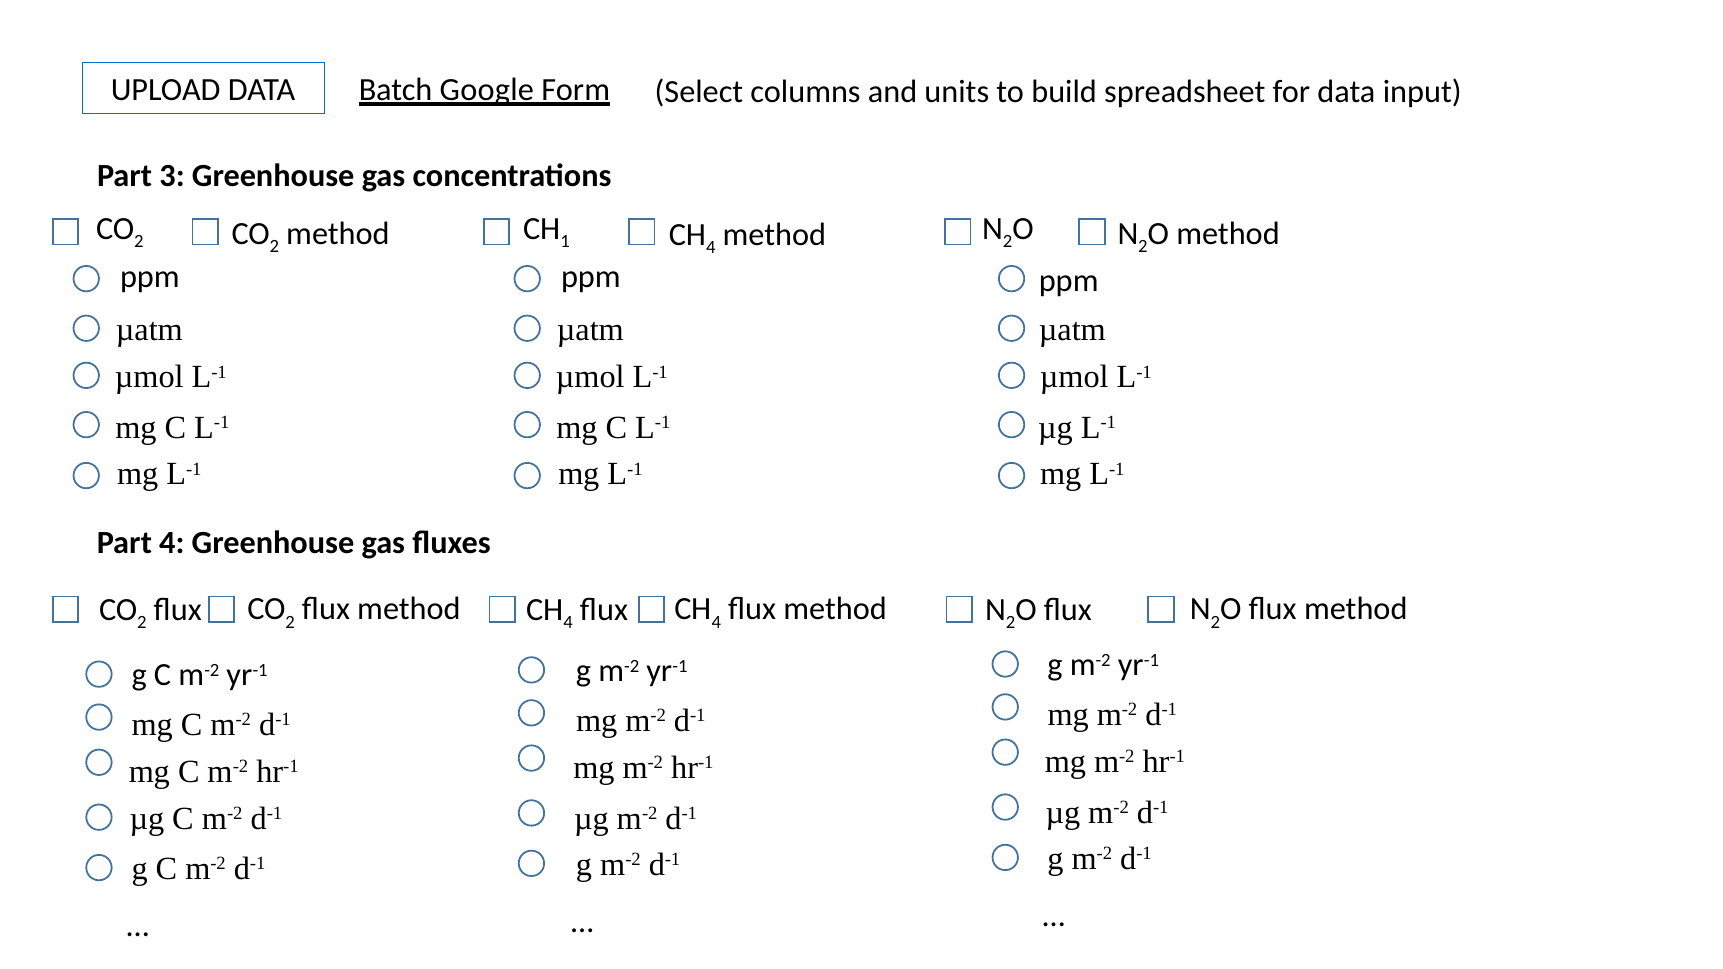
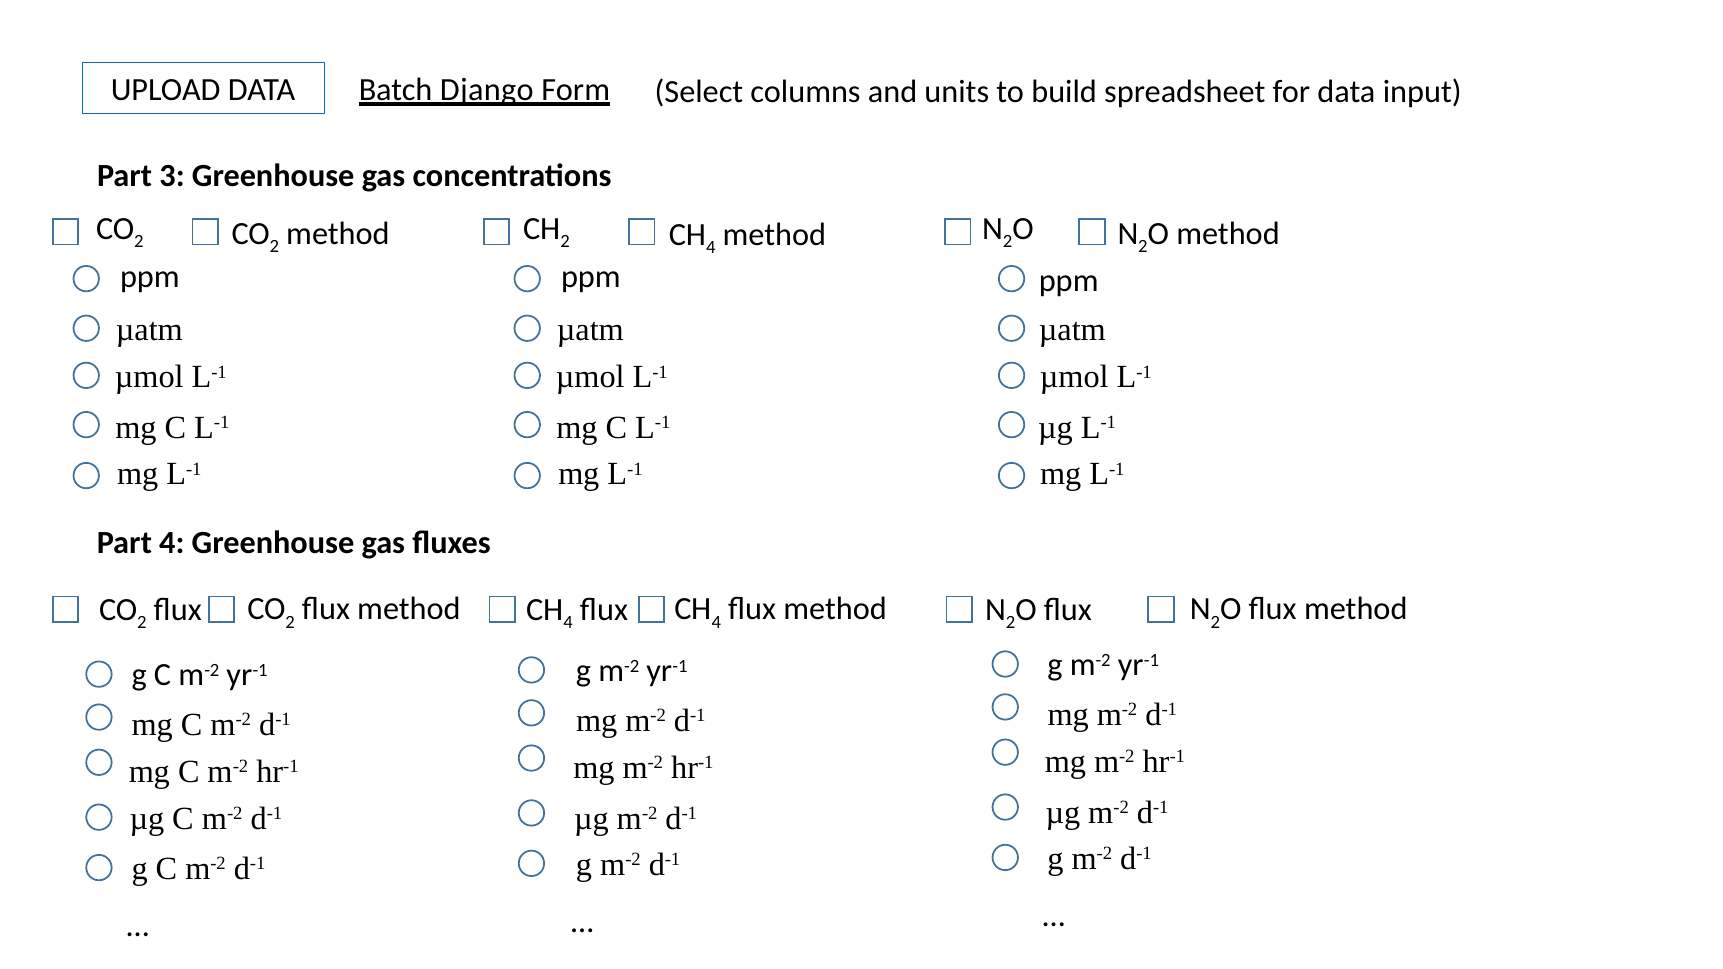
Google: Google -> Django
1 at (565, 241): 1 -> 2
